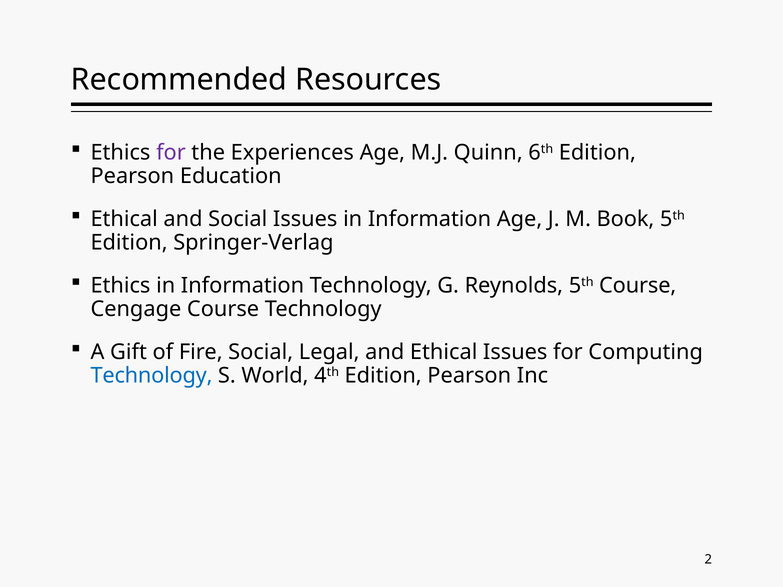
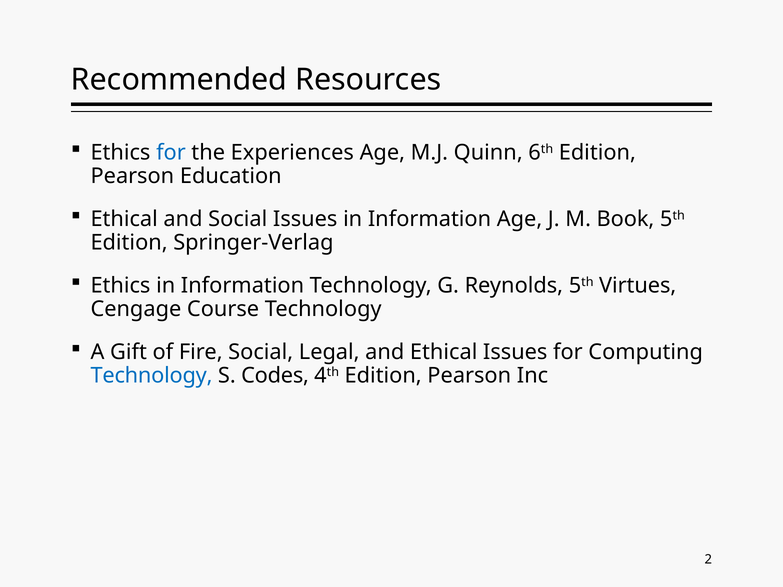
for at (171, 153) colour: purple -> blue
5th Course: Course -> Virtues
World: World -> Codes
